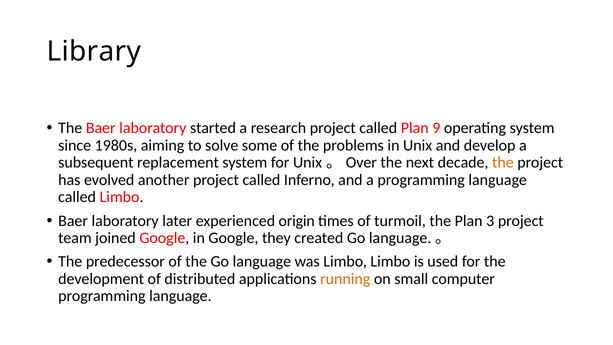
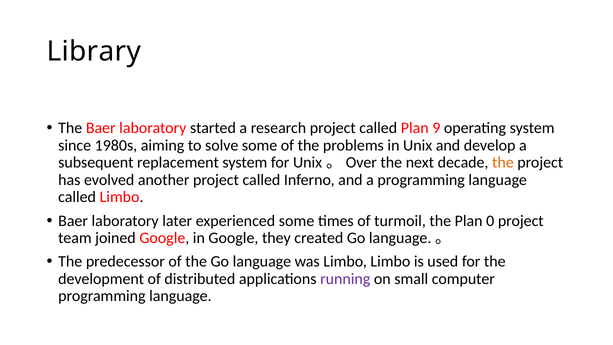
experienced origin: origin -> some
3: 3 -> 0
running colour: orange -> purple
